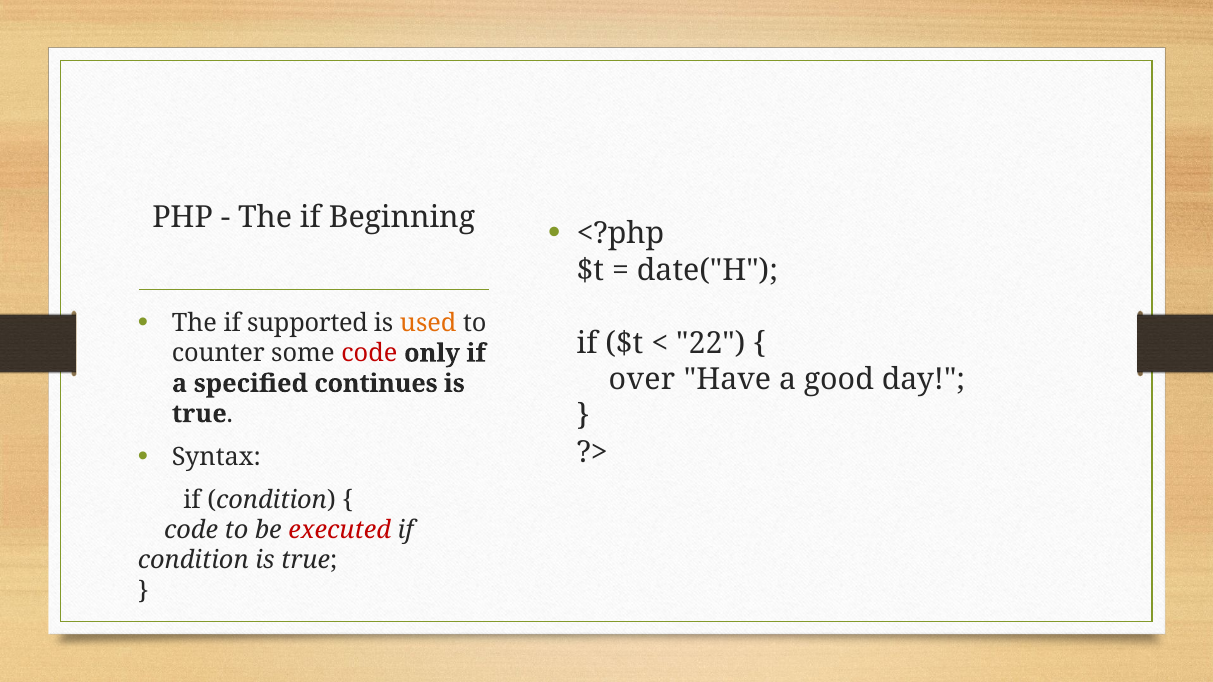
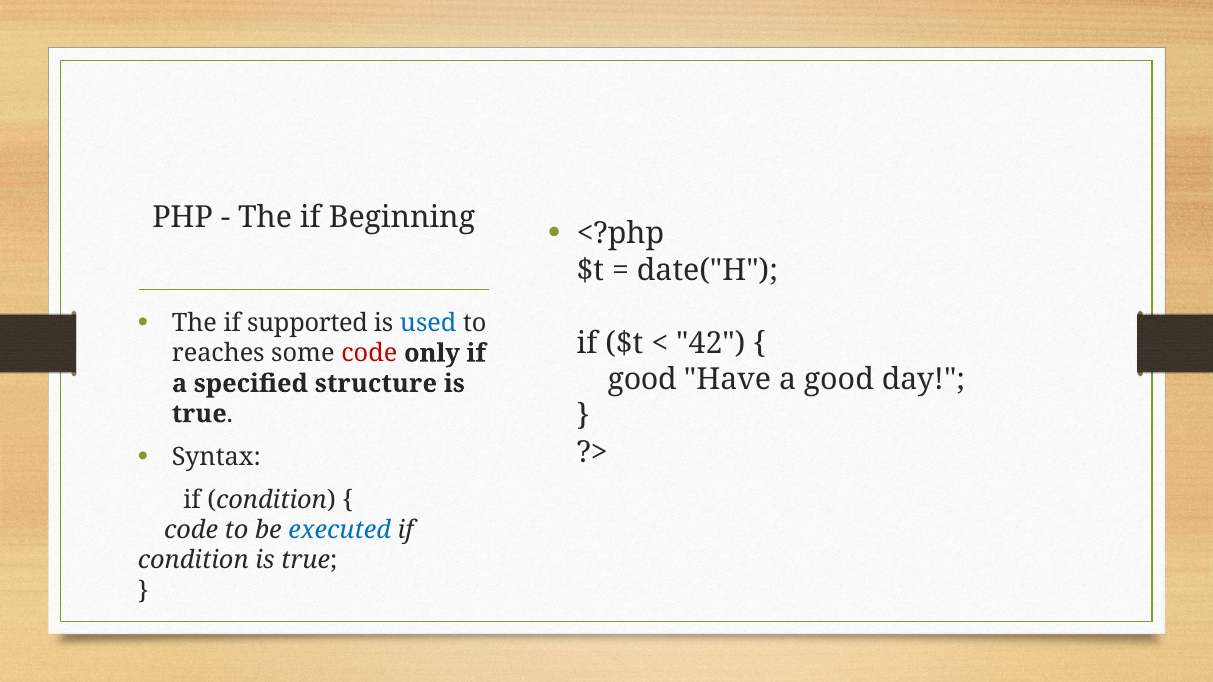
used colour: orange -> blue
22: 22 -> 42
counter: counter -> reaches
over at (642, 380): over -> good
continues: continues -> structure
executed colour: red -> blue
